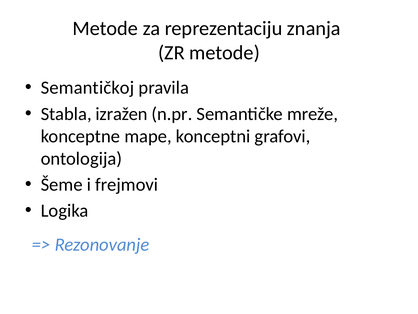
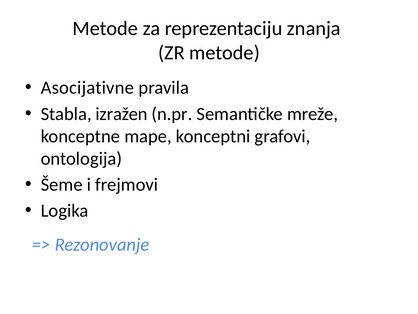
Semantičkoj: Semantičkoj -> Asocijativne
